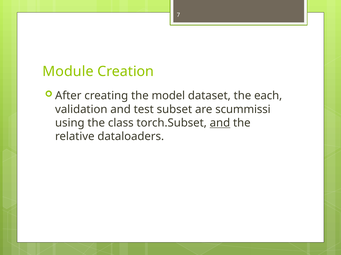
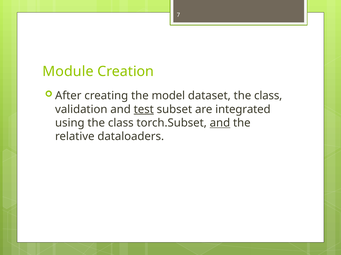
dataset the each: each -> class
test underline: none -> present
scummissi: scummissi -> integrated
